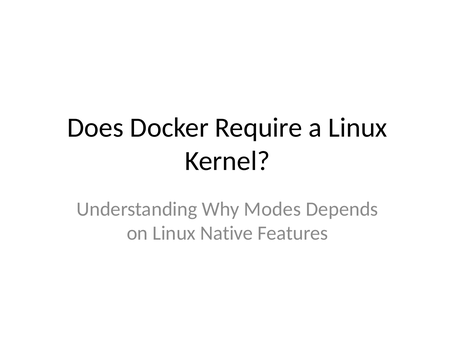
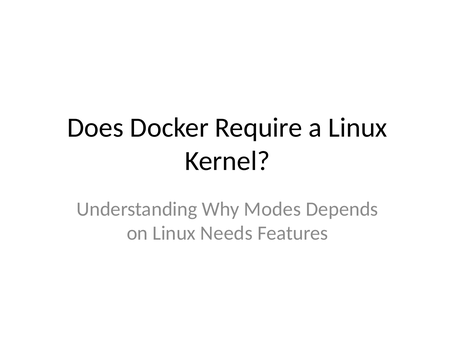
Native: Native -> Needs
